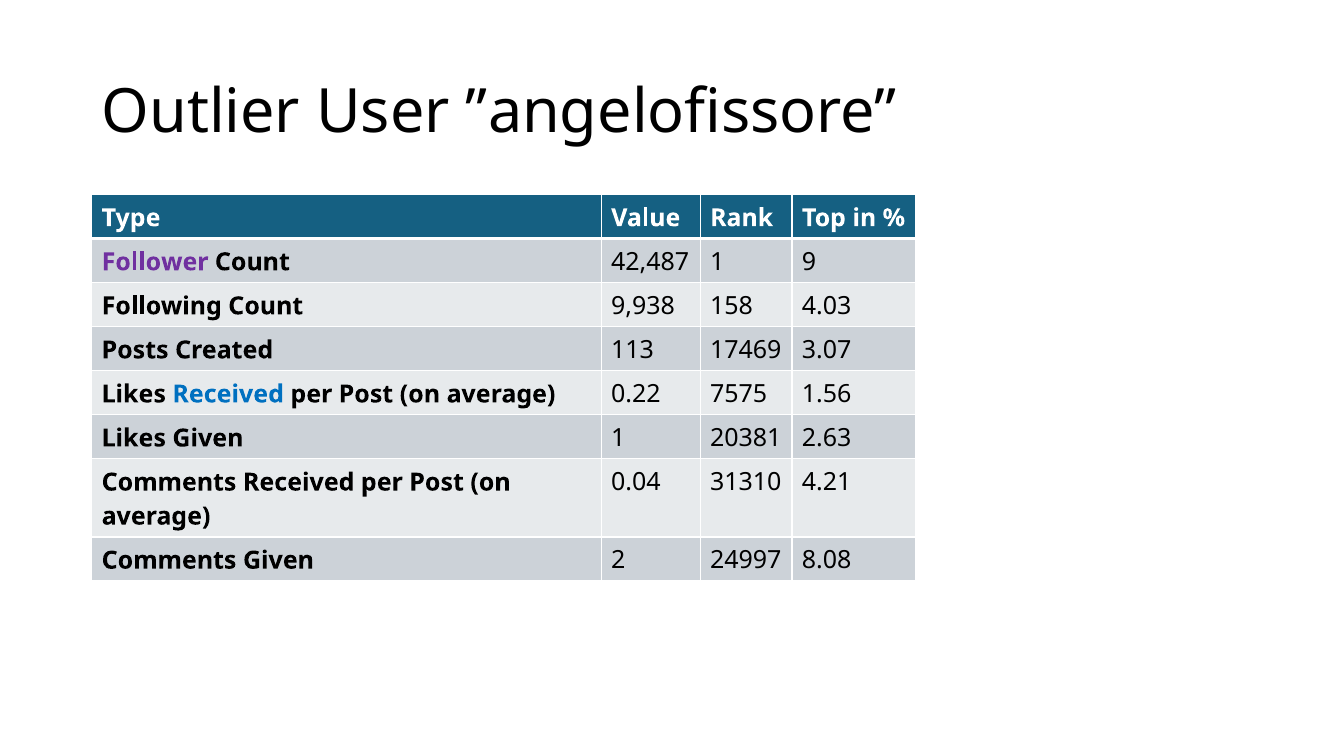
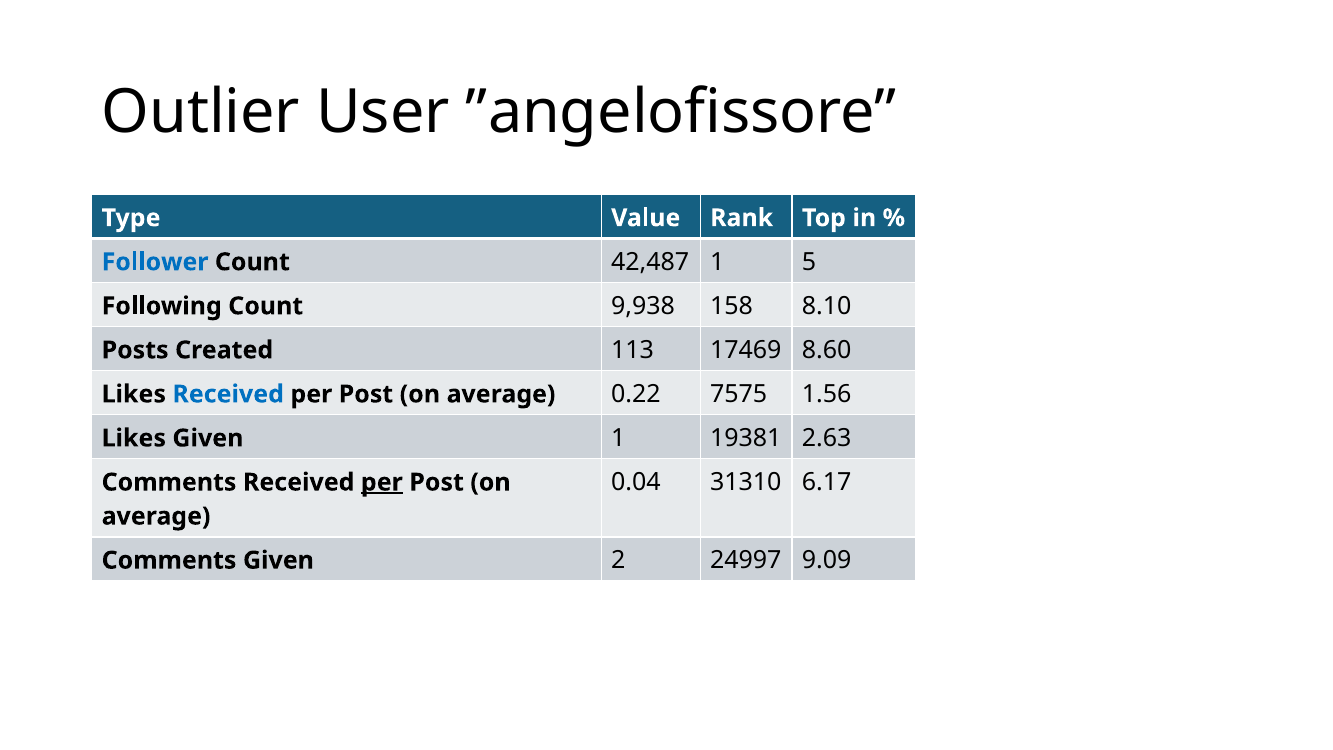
Follower colour: purple -> blue
9: 9 -> 5
4.03: 4.03 -> 8.10
3.07: 3.07 -> 8.60
20381: 20381 -> 19381
4.21: 4.21 -> 6.17
per at (382, 482) underline: none -> present
8.08: 8.08 -> 9.09
